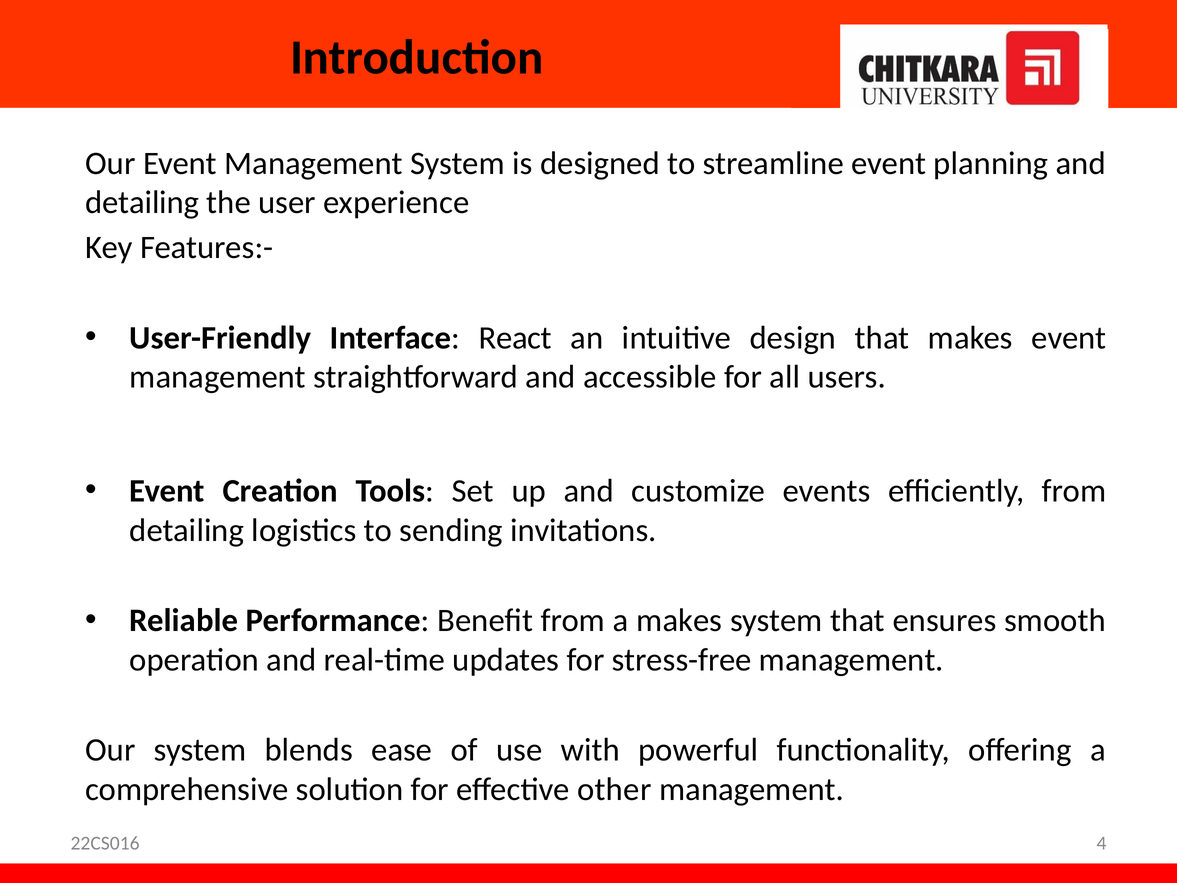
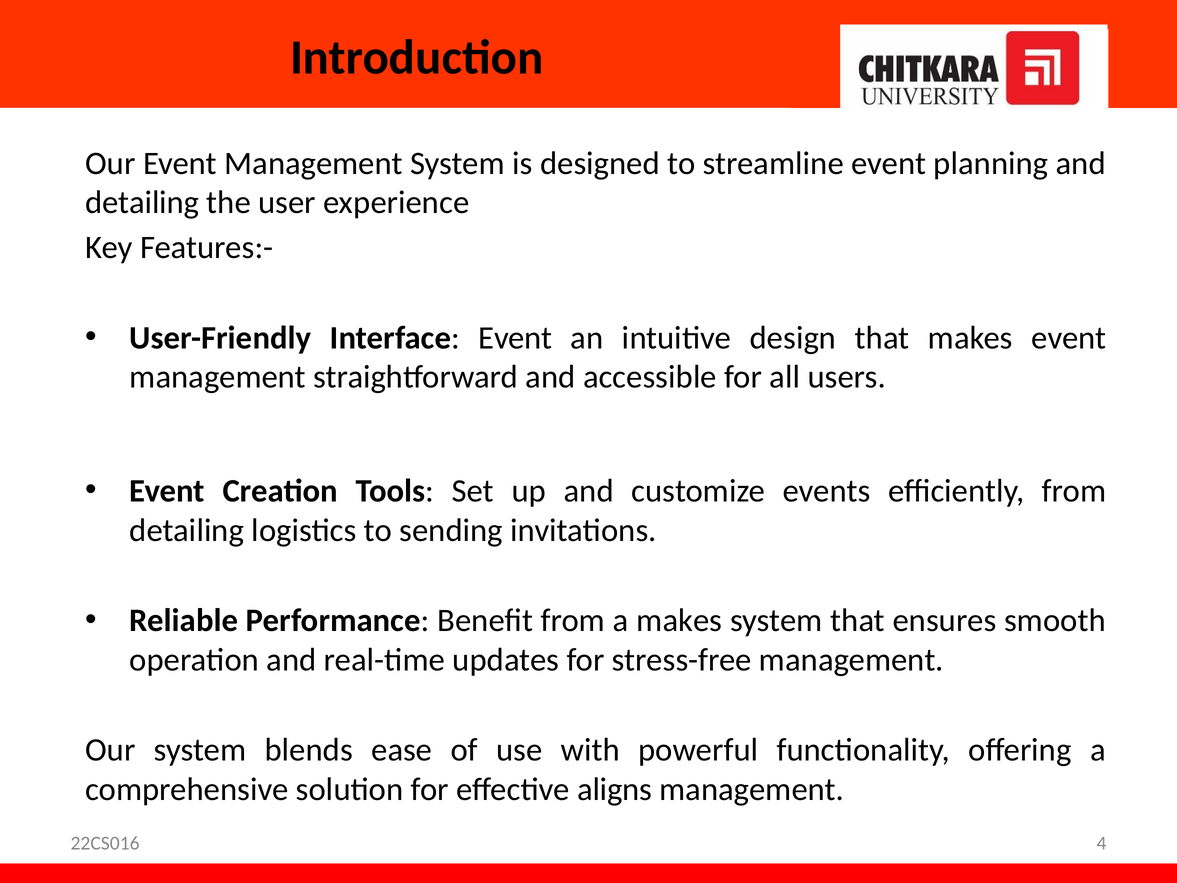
Interface React: React -> Event
other: other -> aligns
